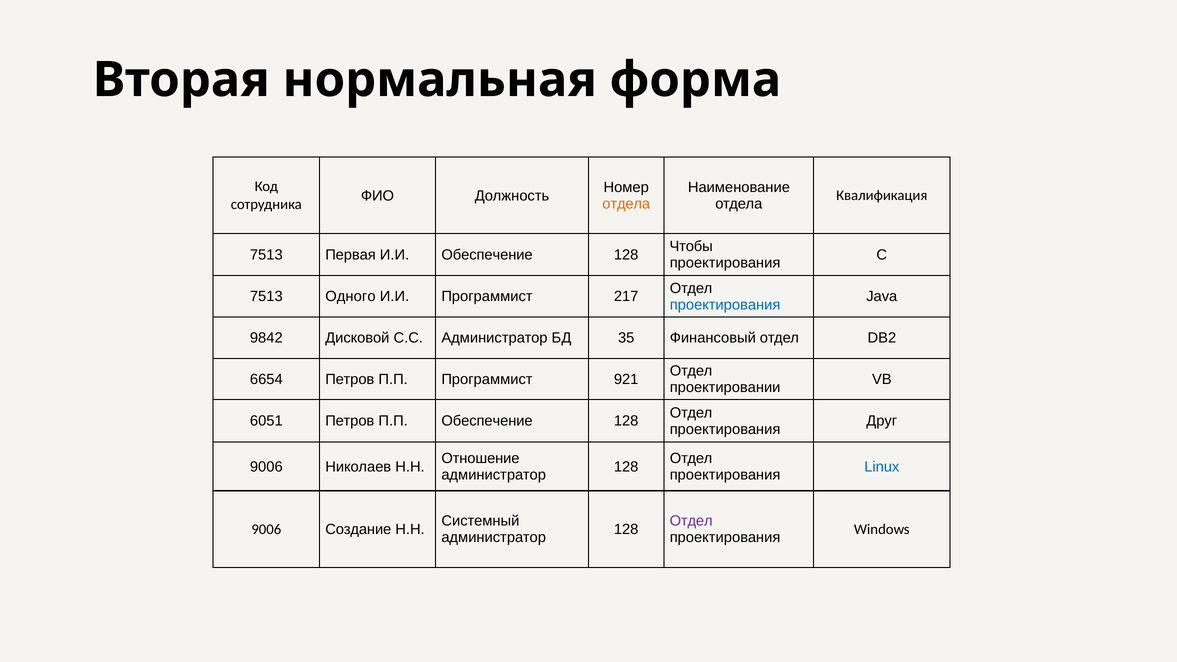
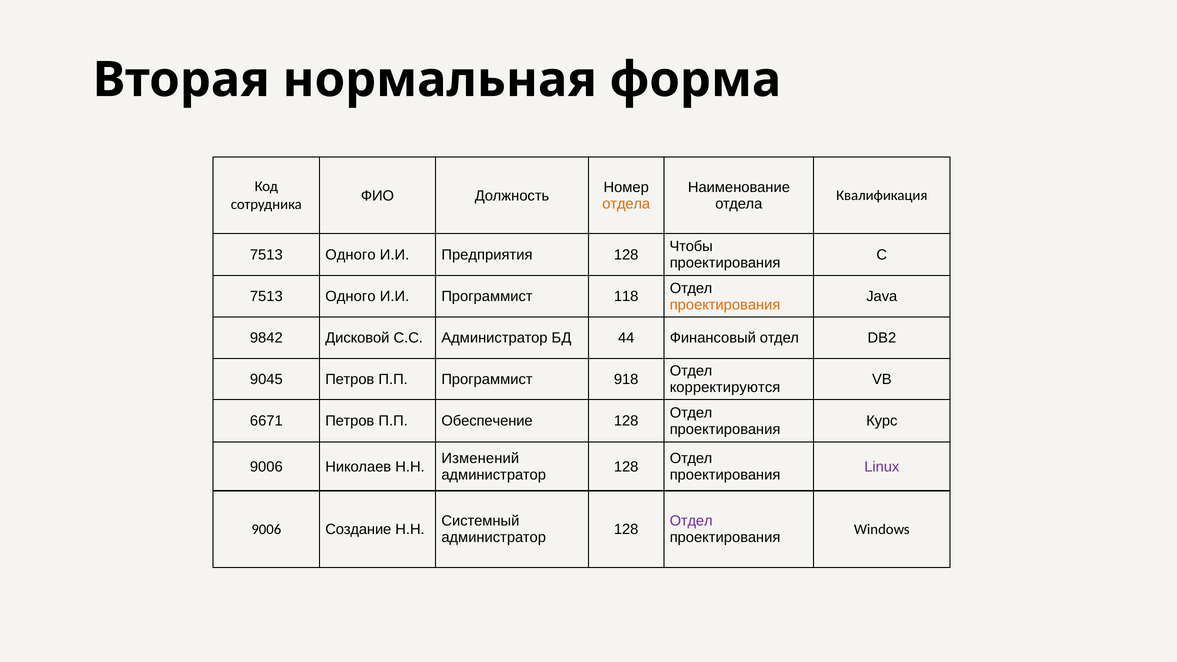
Первая at (351, 255): Первая -> Одного
И.И Обеспечение: Обеспечение -> Предприятия
217: 217 -> 118
проектирования at (725, 305) colour: blue -> orange
35: 35 -> 44
6654: 6654 -> 9045
921: 921 -> 918
проектировании: проектировании -> корректируются
6051: 6051 -> 6671
Друг: Друг -> Курс
Отношение: Отношение -> Изменений
Linux colour: blue -> purple
